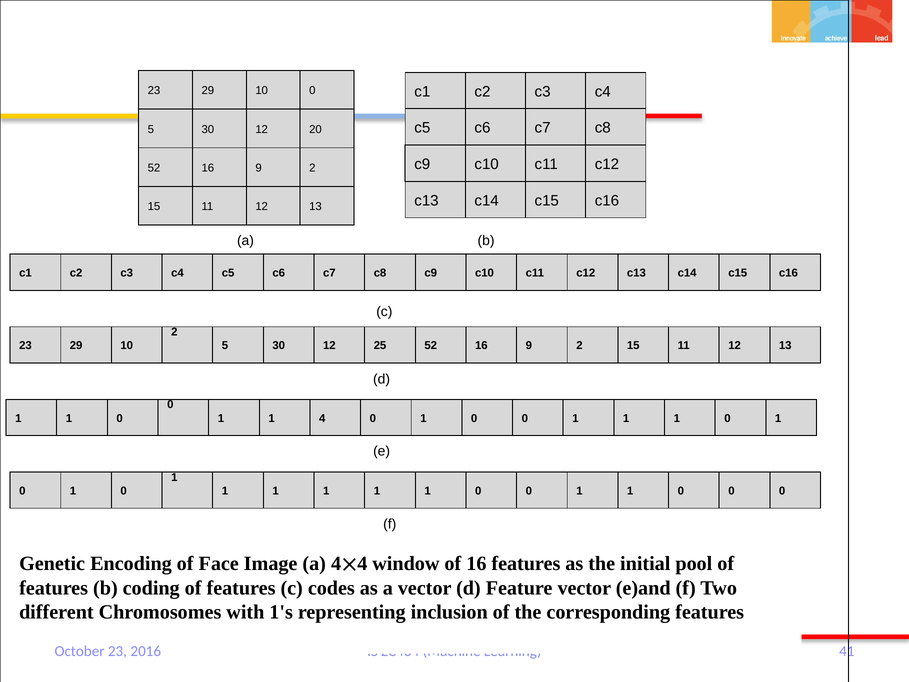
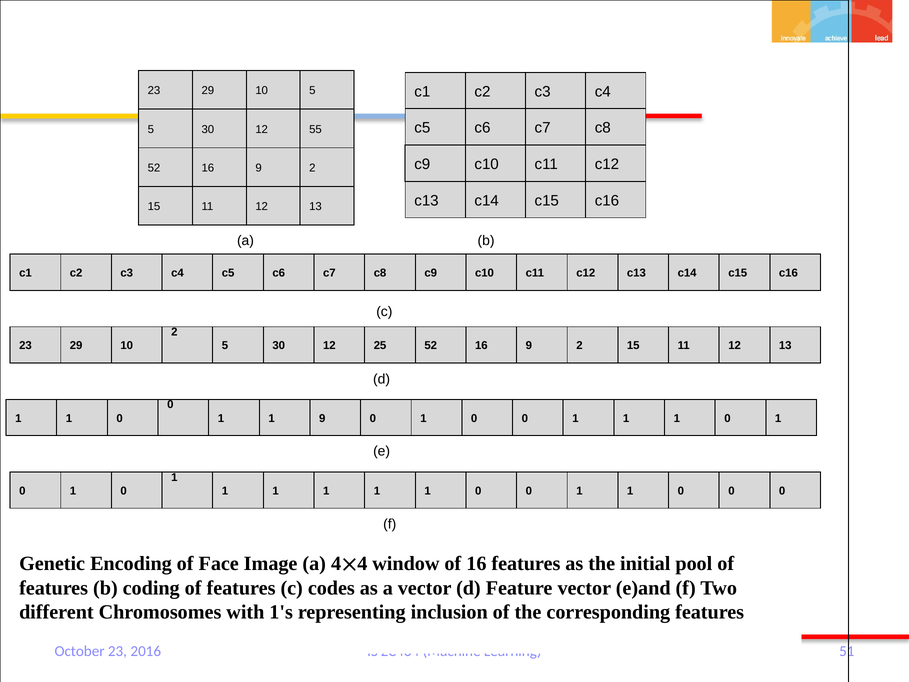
10 0: 0 -> 5
20: 20 -> 55
1 4: 4 -> 9
41: 41 -> 51
